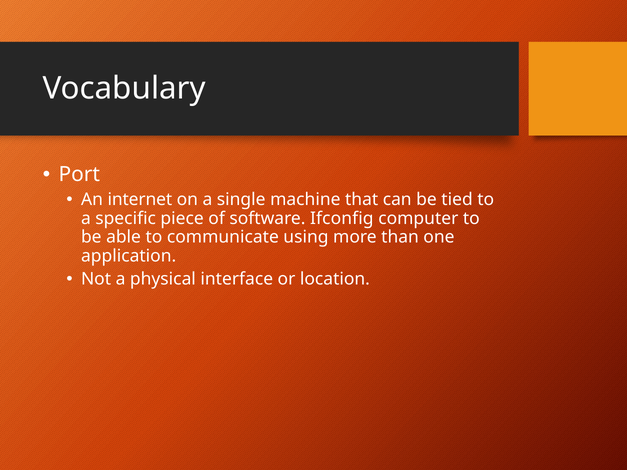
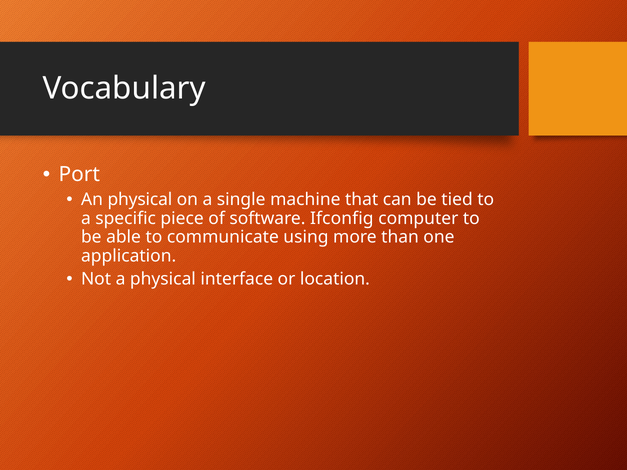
An internet: internet -> physical
